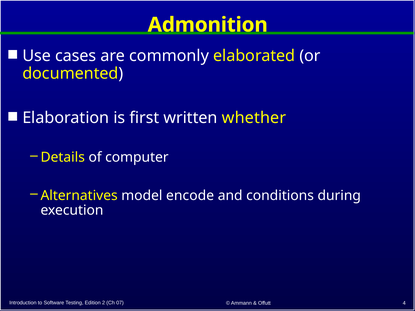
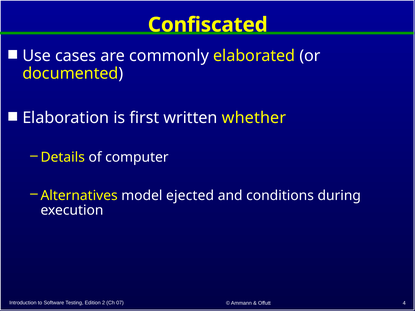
Admonition: Admonition -> Confiscated
encode: encode -> ejected
